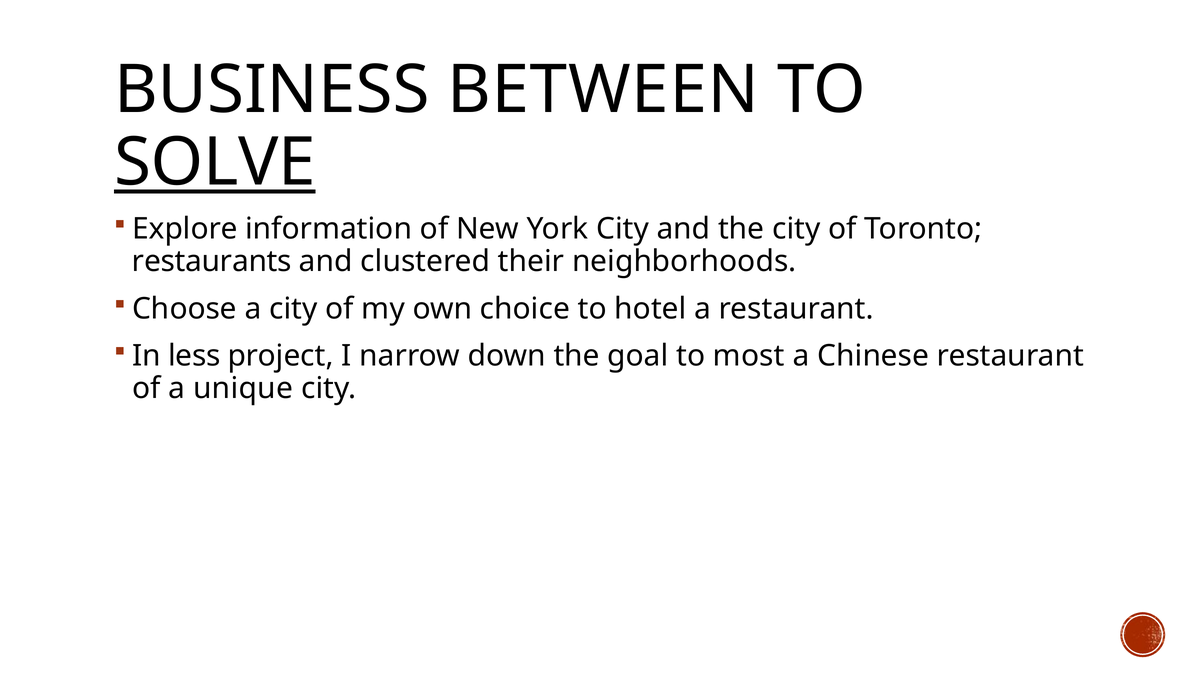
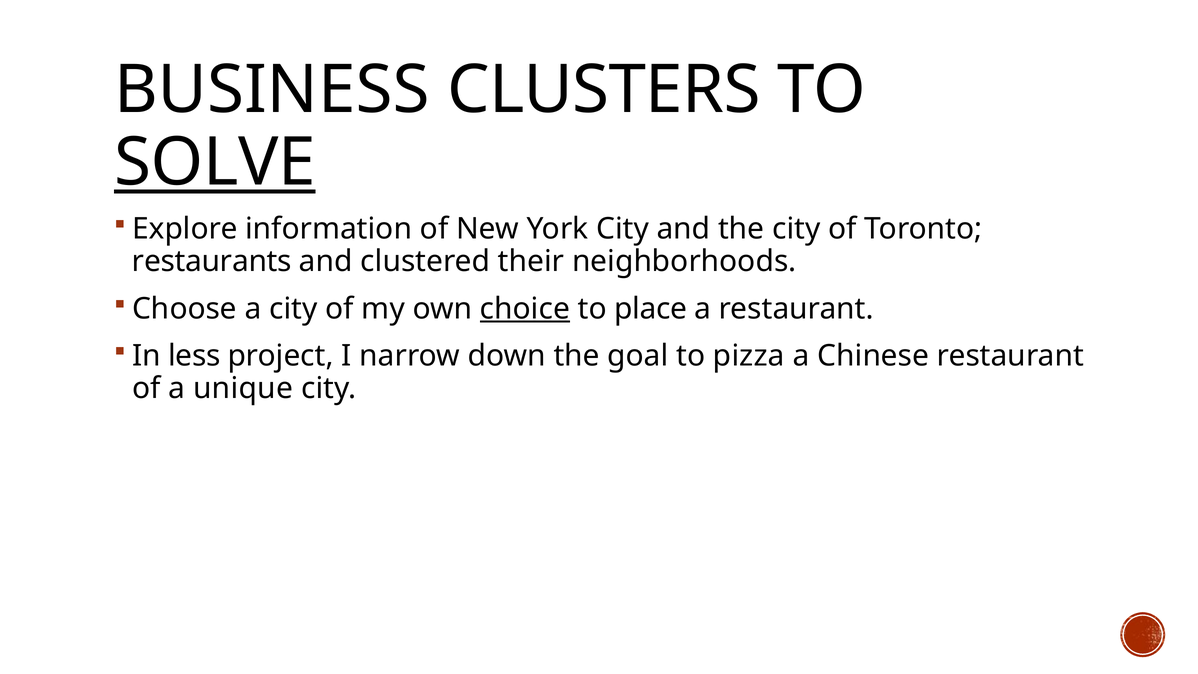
BETWEEN: BETWEEN -> CLUSTERS
choice underline: none -> present
hotel: hotel -> place
most: most -> pizza
